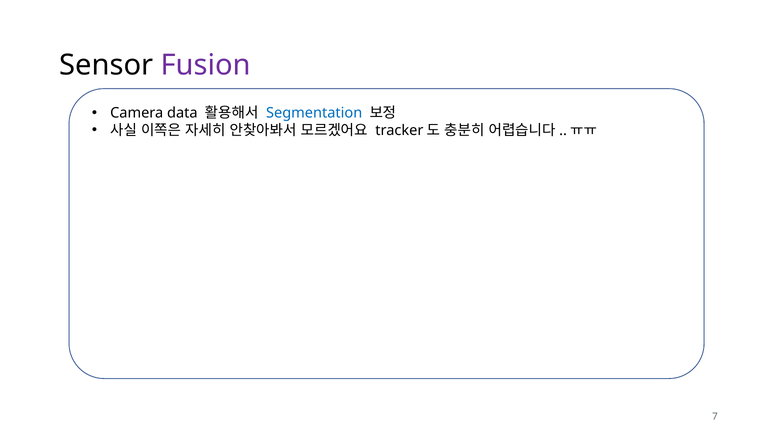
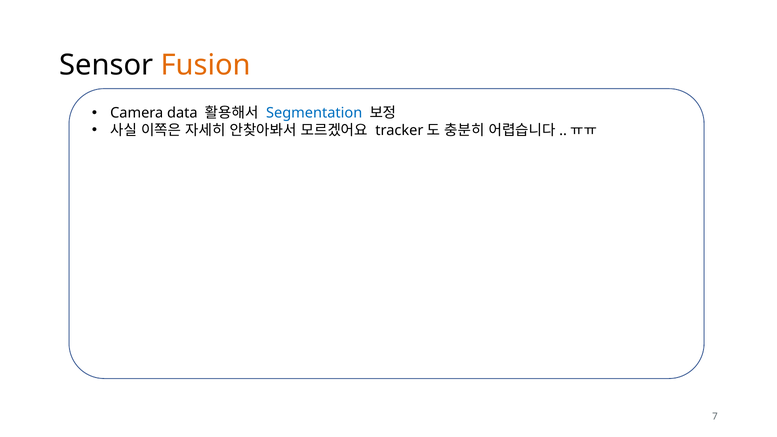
Fusion colour: purple -> orange
